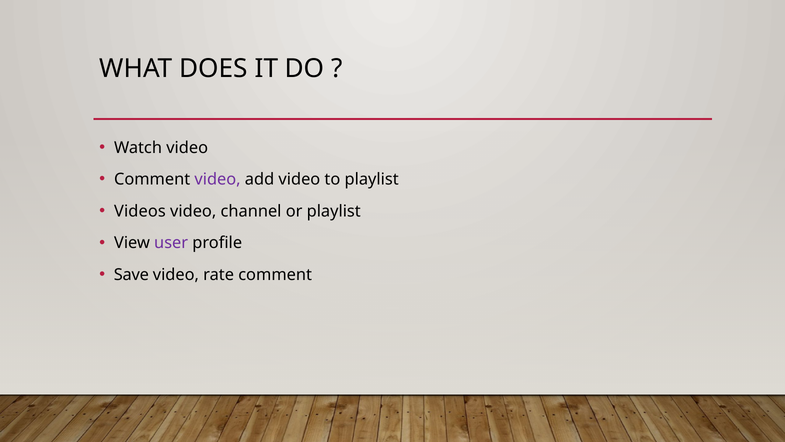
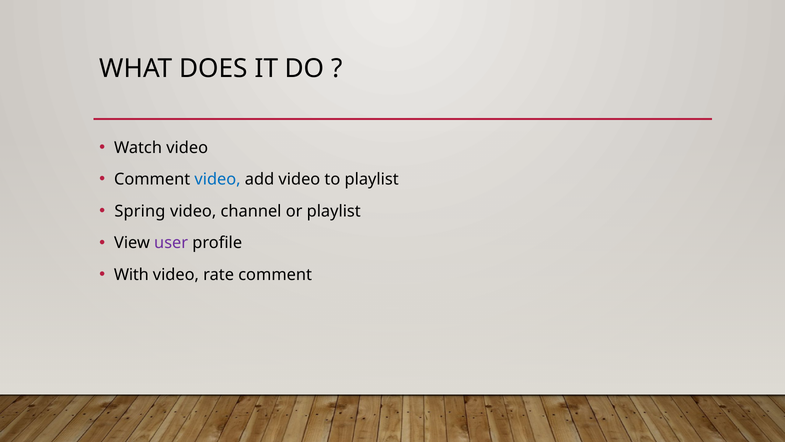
video at (218, 179) colour: purple -> blue
Videos: Videos -> Spring
Save: Save -> With
